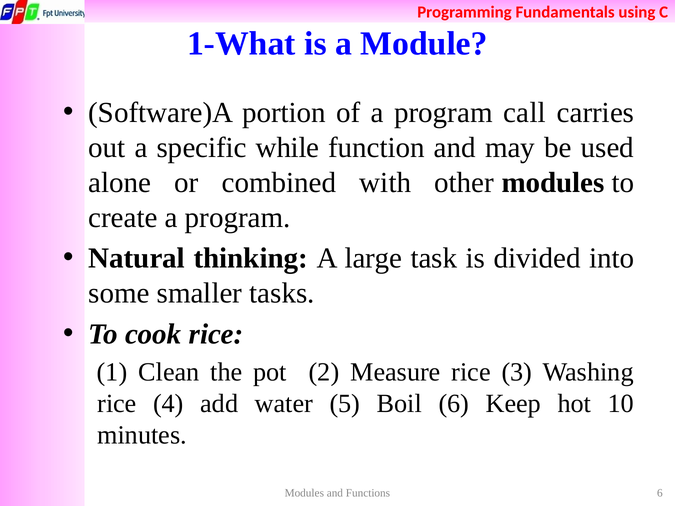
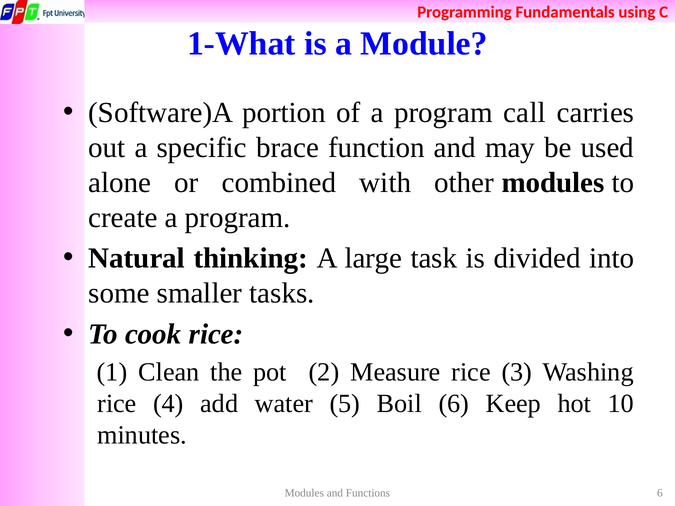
while: while -> brace
